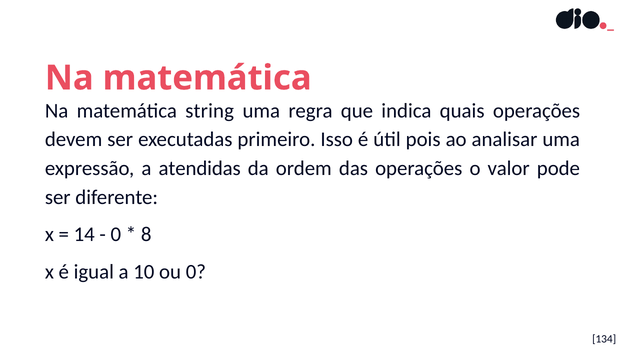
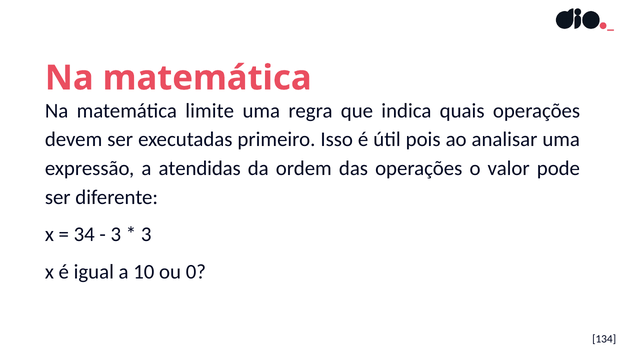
string: string -> limite
14: 14 -> 34
0 at (116, 234): 0 -> 3
8 at (146, 234): 8 -> 3
